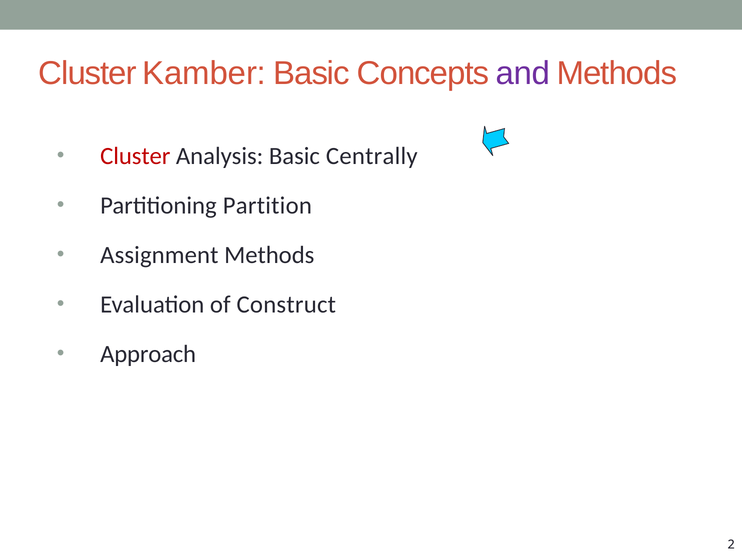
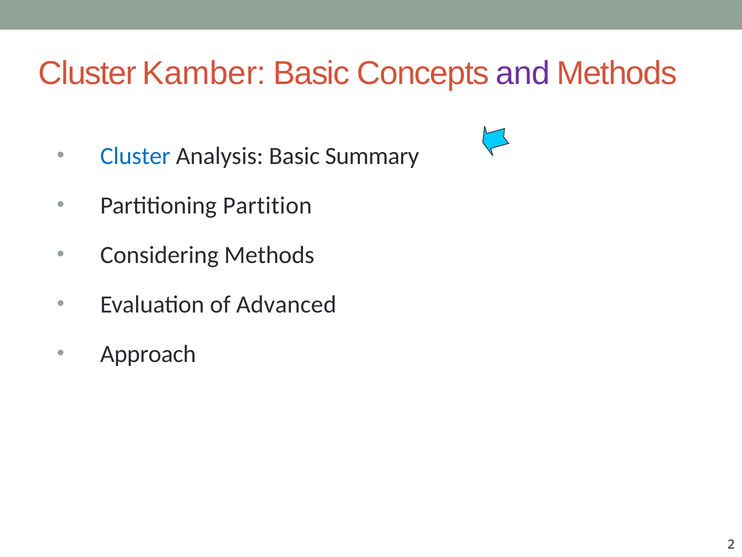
Cluster at (135, 156) colour: red -> blue
Centrally: Centrally -> Summary
Assignment: Assignment -> Considering
Construct: Construct -> Advanced
